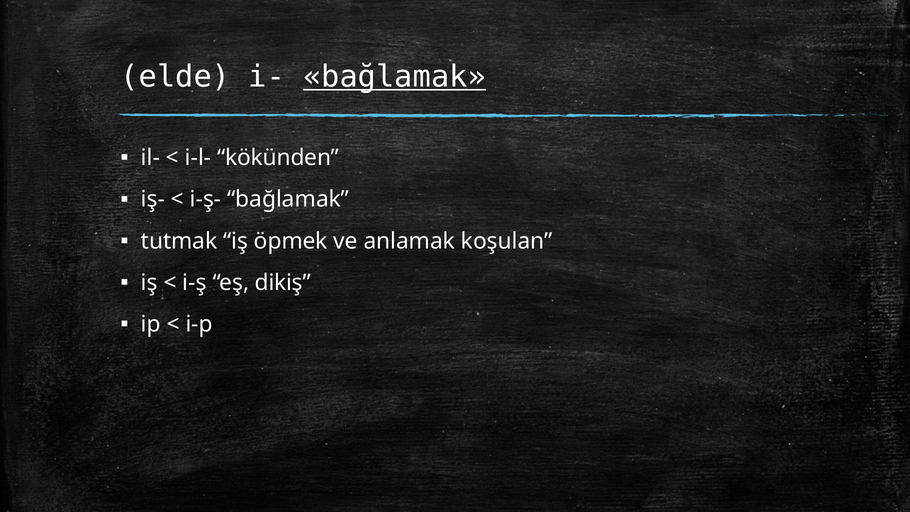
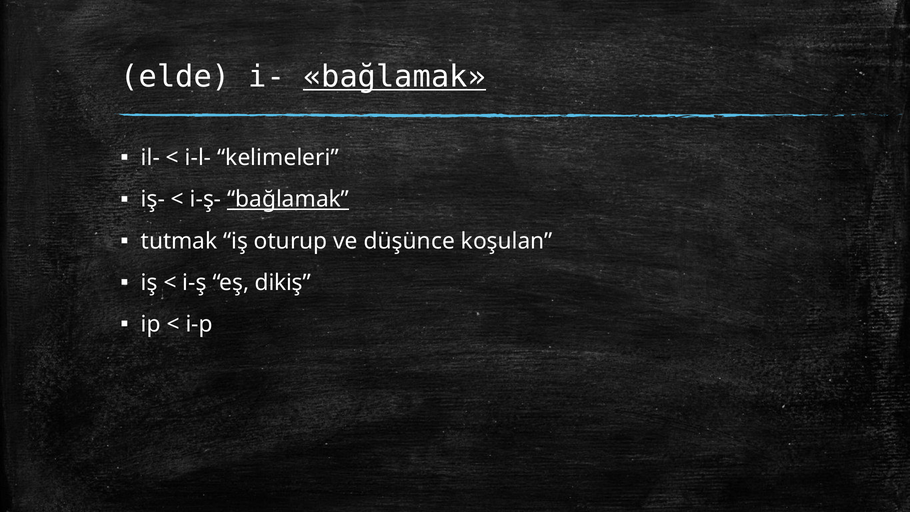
kökünden: kökünden -> kelimeleri
bağlamak at (288, 199) underline: none -> present
öpmek: öpmek -> oturup
anlamak: anlamak -> düşünce
